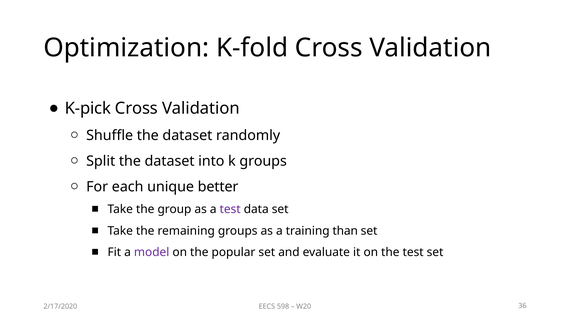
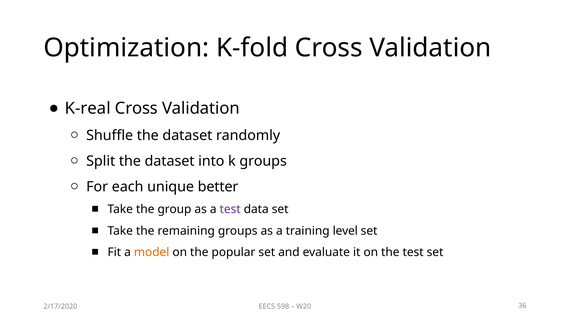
K-pick: K-pick -> K-real
than: than -> level
model colour: purple -> orange
